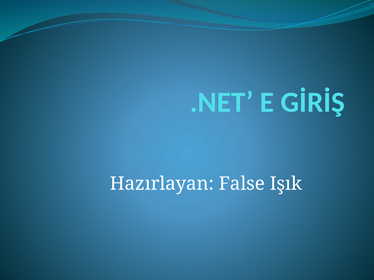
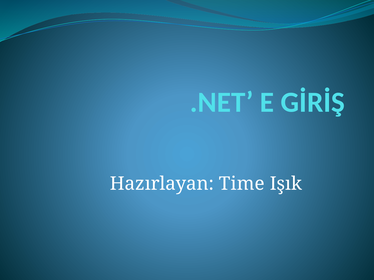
False: False -> Time
